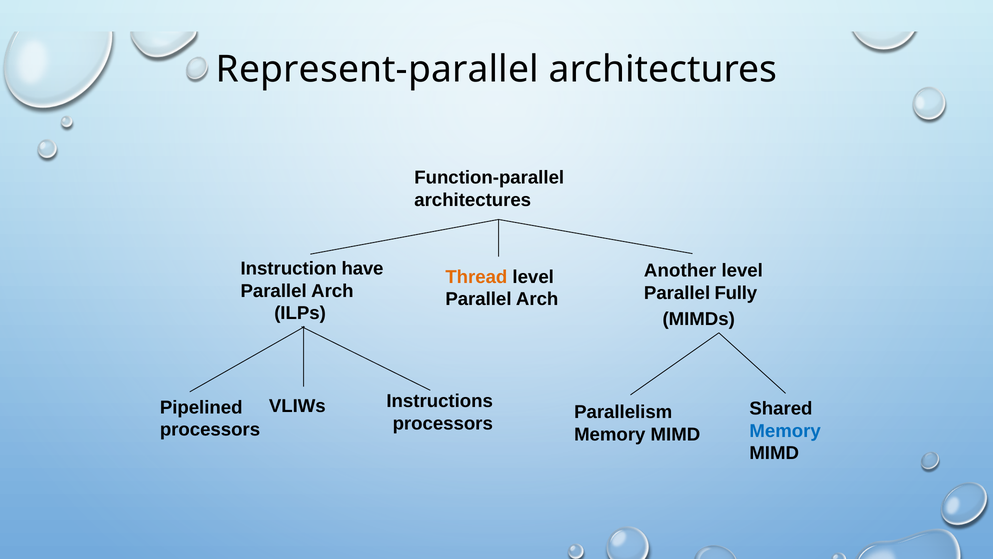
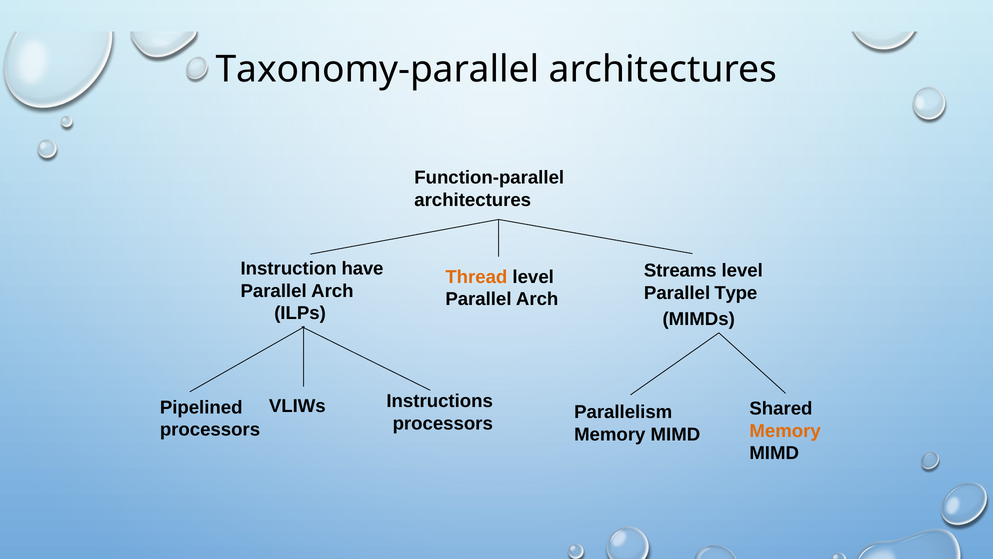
Represent-parallel: Represent-parallel -> Taxonomy-parallel
Another: Another -> Streams
Fully: Fully -> Type
Memory at (785, 431) colour: blue -> orange
